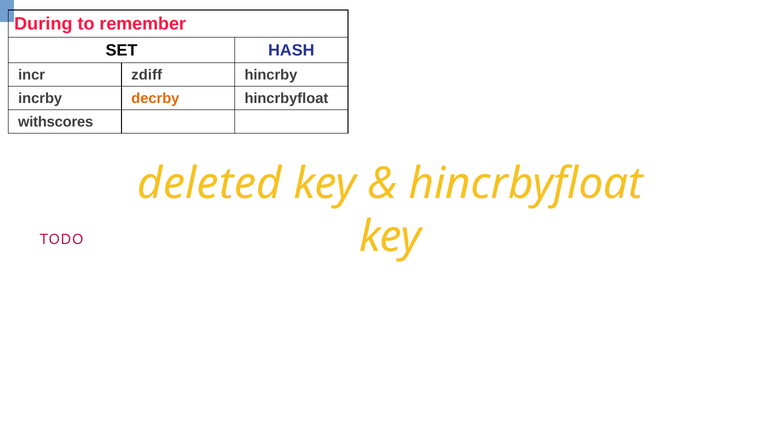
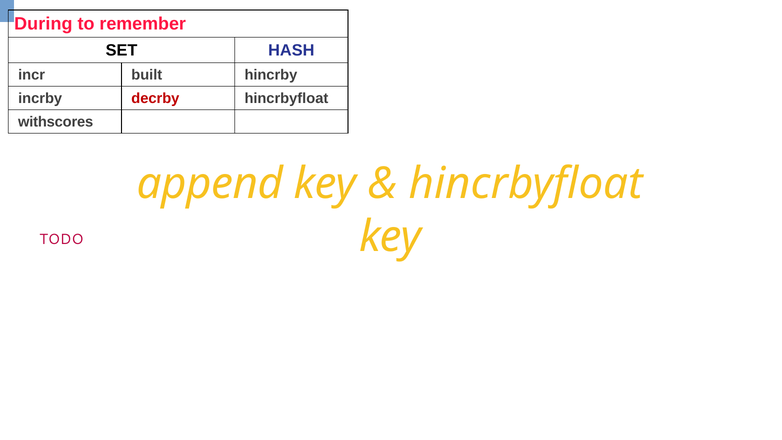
zdiff: zdiff -> built
decrby colour: orange -> red
deleted: deleted -> append
